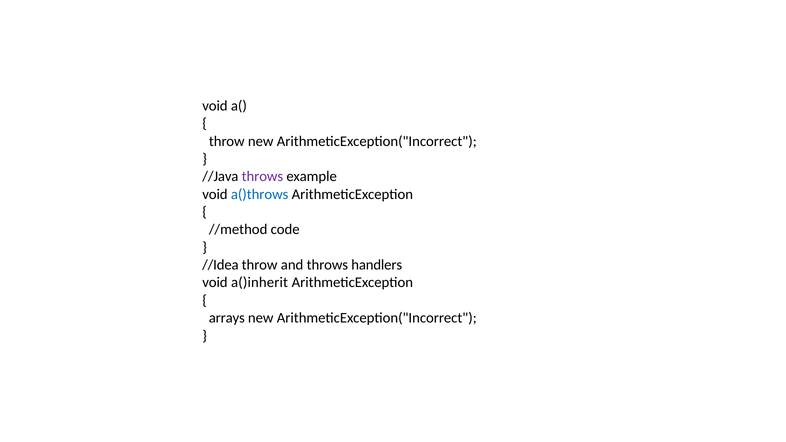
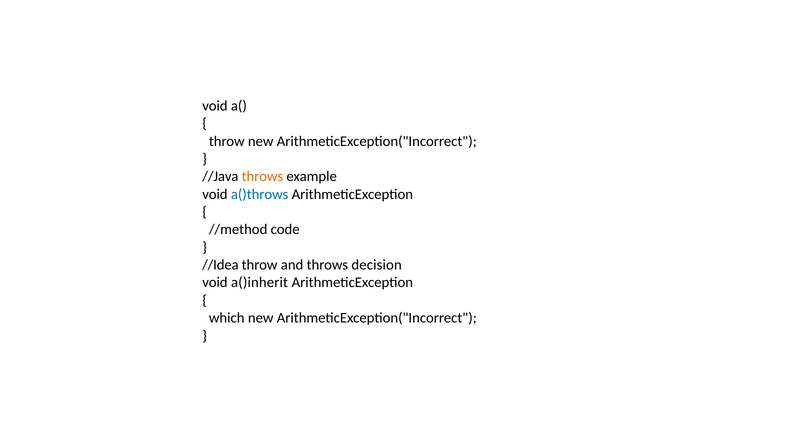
throws at (262, 177) colour: purple -> orange
handlers: handlers -> decision
arrays: arrays -> which
